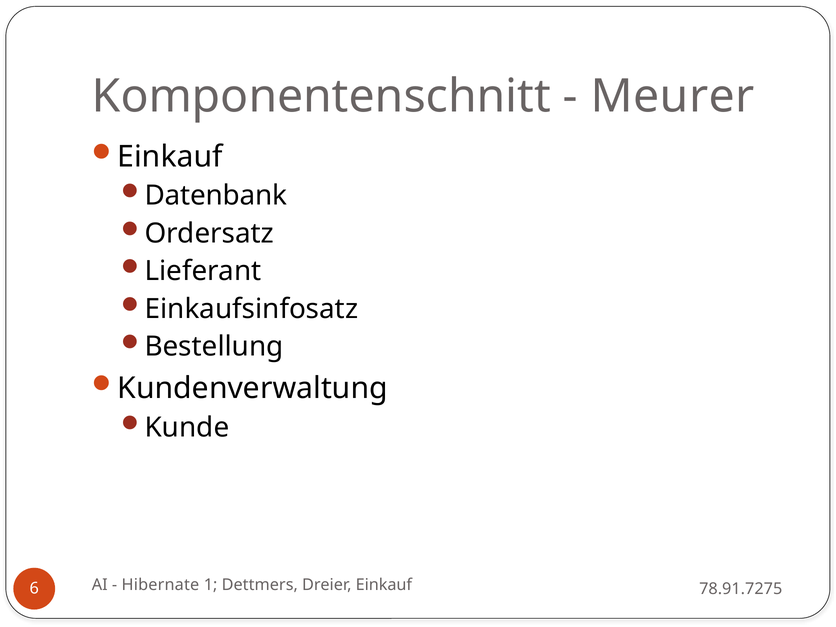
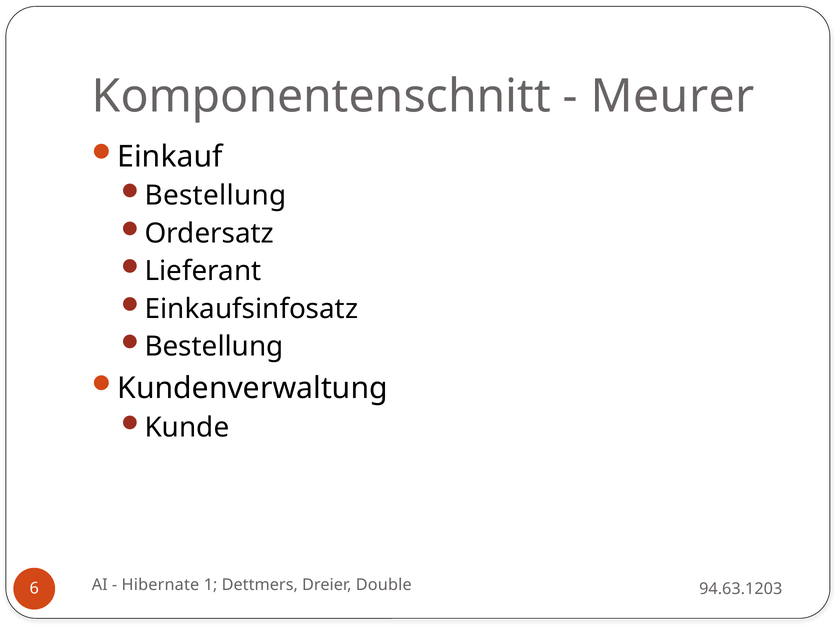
Datenbank at (216, 196): Datenbank -> Bestellung
Dreier Einkauf: Einkauf -> Double
78.91.7275: 78.91.7275 -> 94.63.1203
